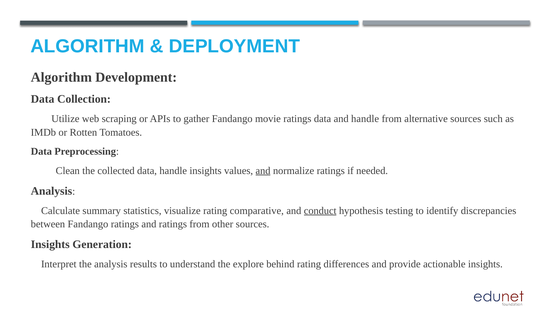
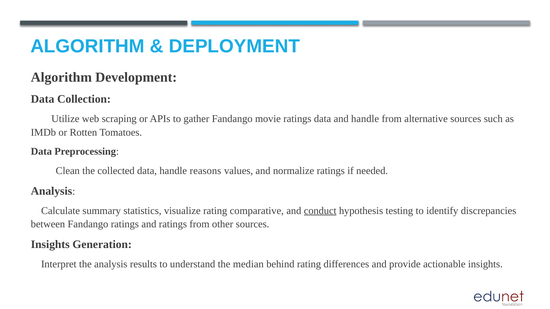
handle insights: insights -> reasons
and at (263, 171) underline: present -> none
explore: explore -> median
